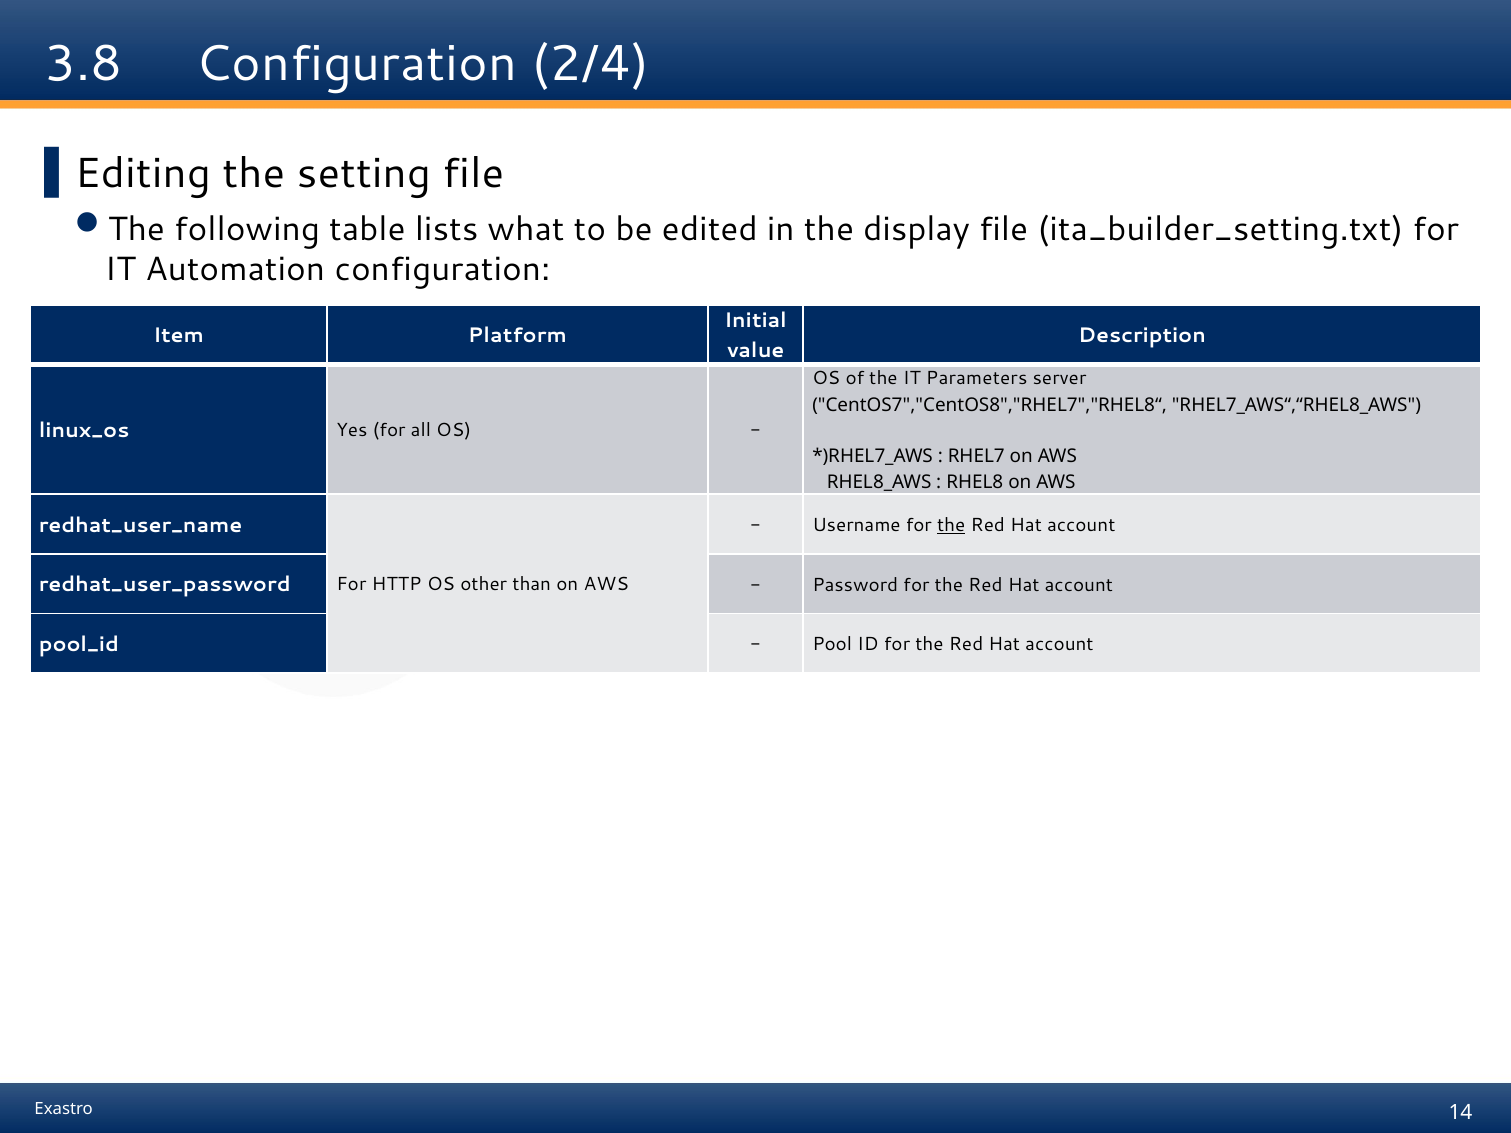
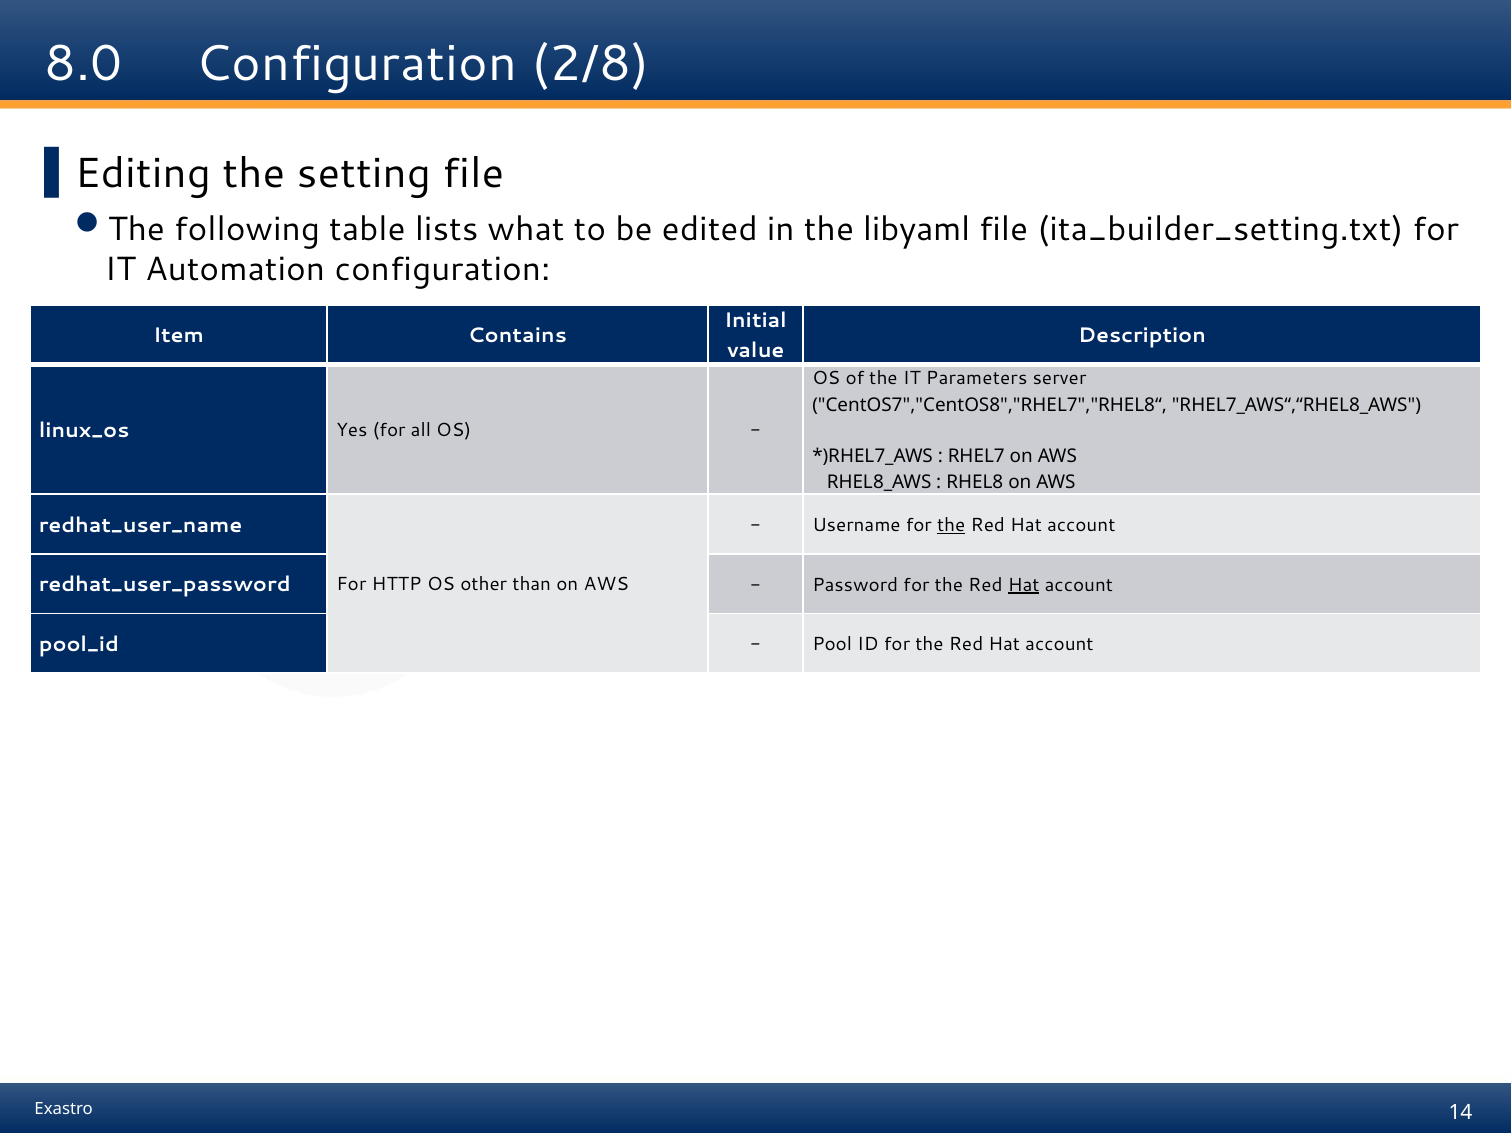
3.8: 3.8 -> 8.0
2/4: 2/4 -> 2/8
display: display -> libyaml
Platform: Platform -> Contains
Hat at (1024, 585) underline: none -> present
